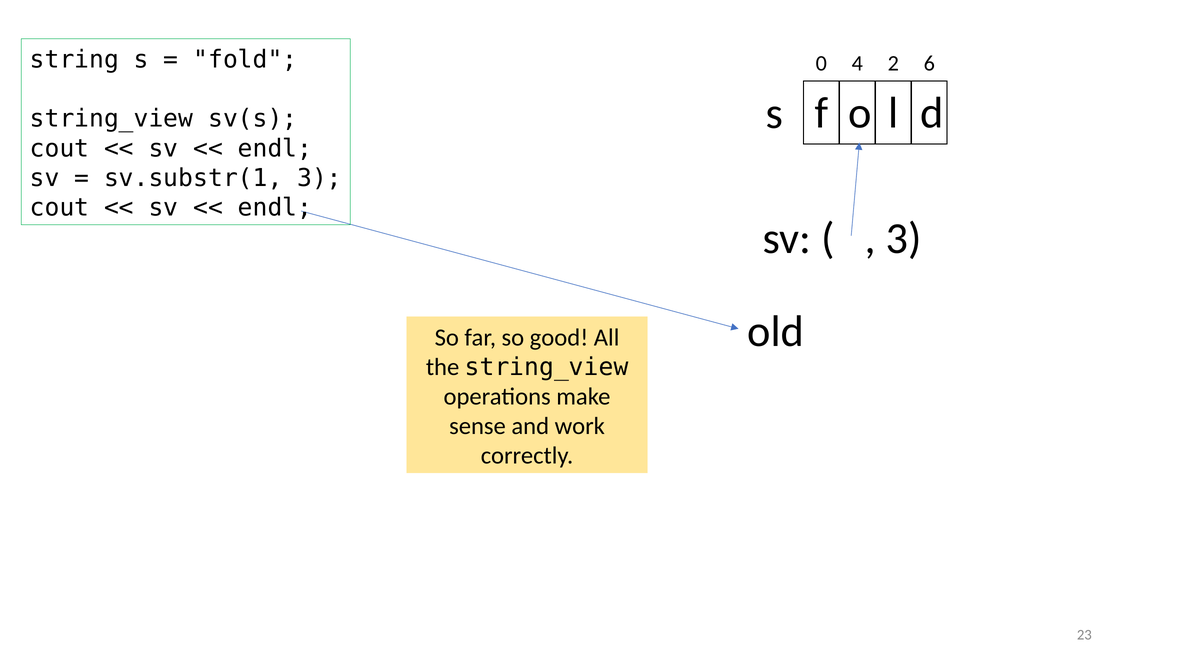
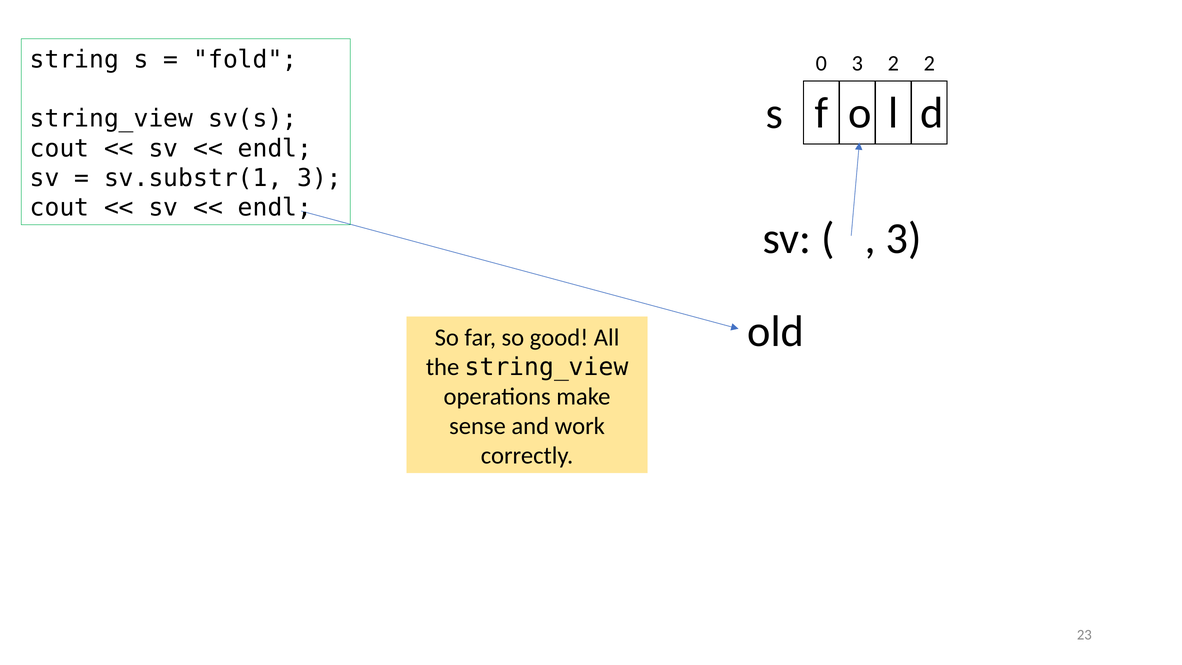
0 4: 4 -> 3
2 6: 6 -> 2
